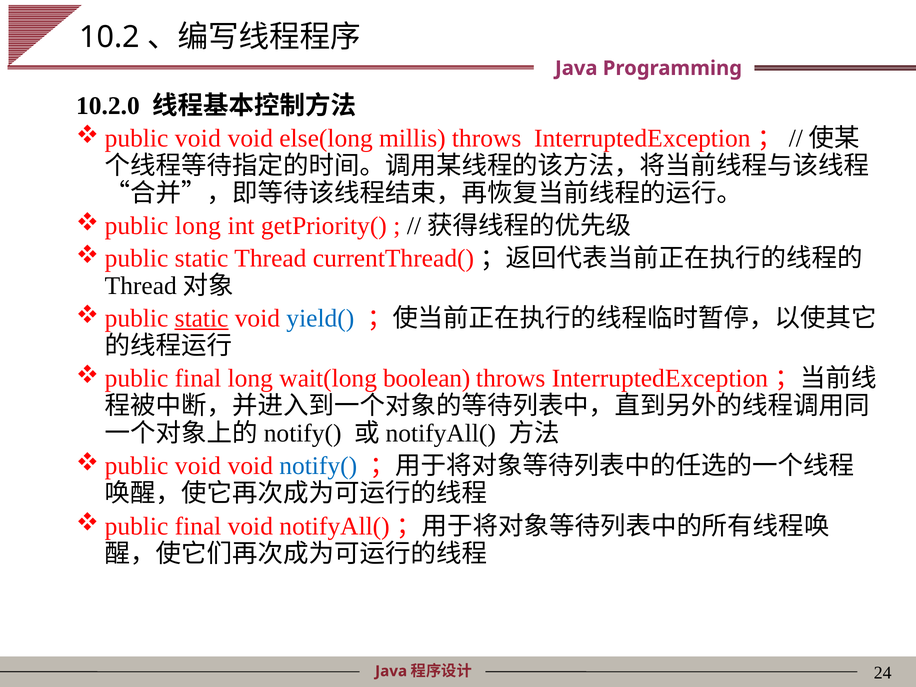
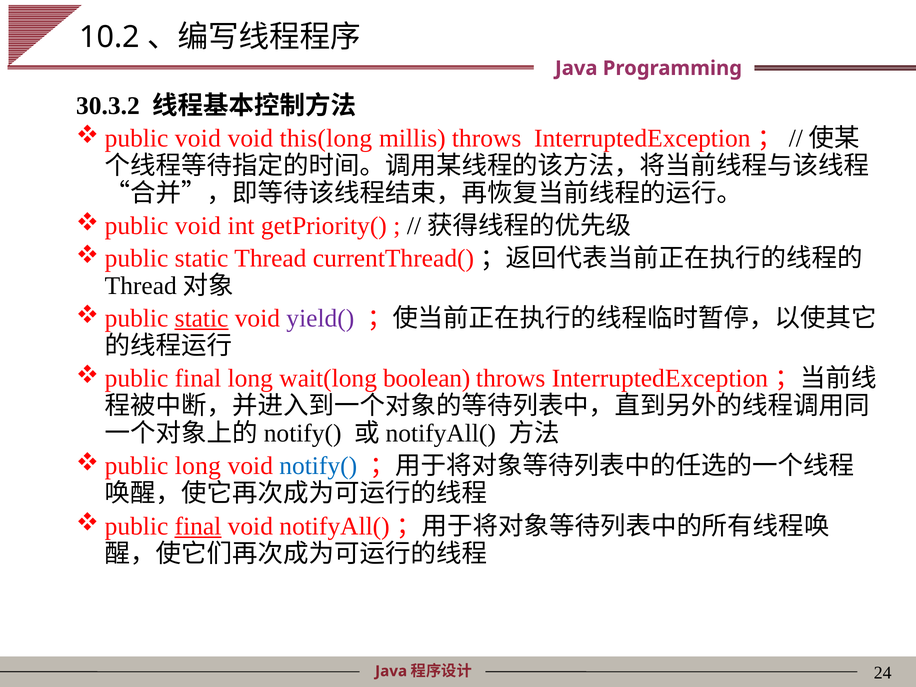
10.2.0: 10.2.0 -> 30.3.2
else(long: else(long -> this(long
long at (198, 226): long -> void
yield( colour: blue -> purple
void at (198, 466): void -> long
final at (198, 526) underline: none -> present
